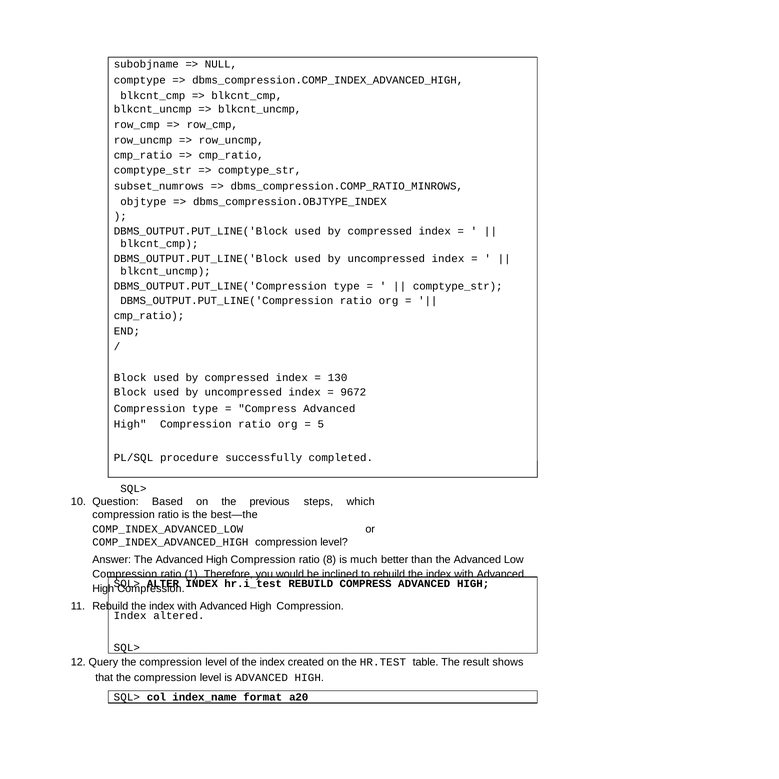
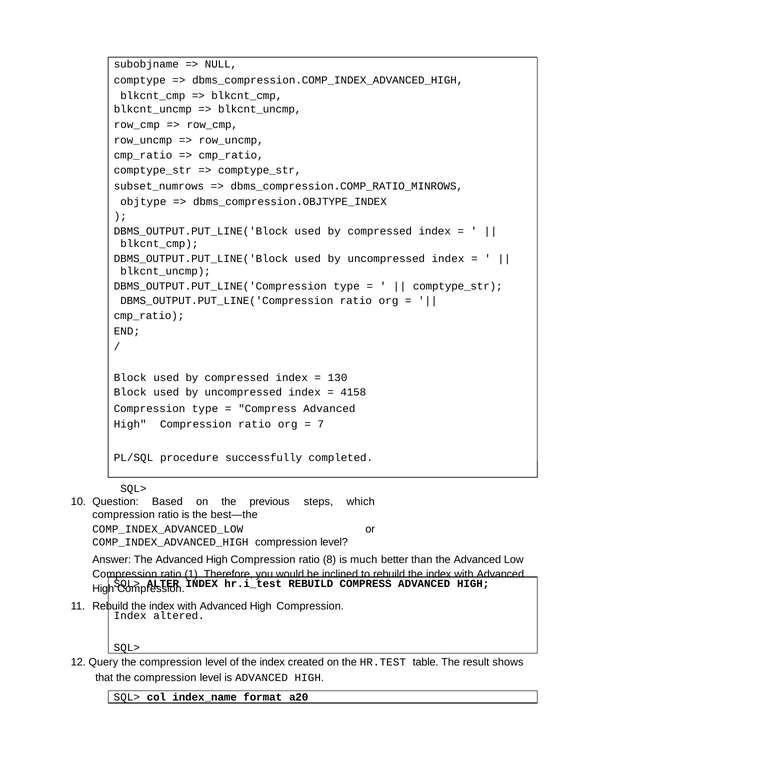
9672: 9672 -> 4158
5: 5 -> 7
